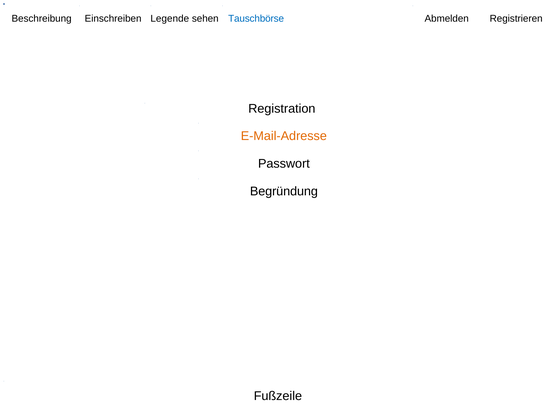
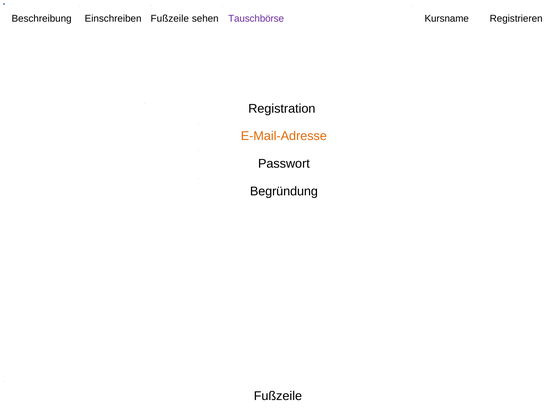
Einschreiben Legende: Legende -> Fußzeile
Tauschbörse colour: blue -> purple
Abmelden: Abmelden -> Kursname
